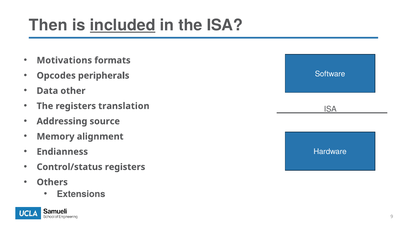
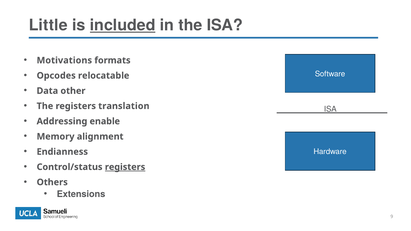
Then: Then -> Little
peripherals: peripherals -> relocatable
source: source -> enable
registers at (125, 167) underline: none -> present
